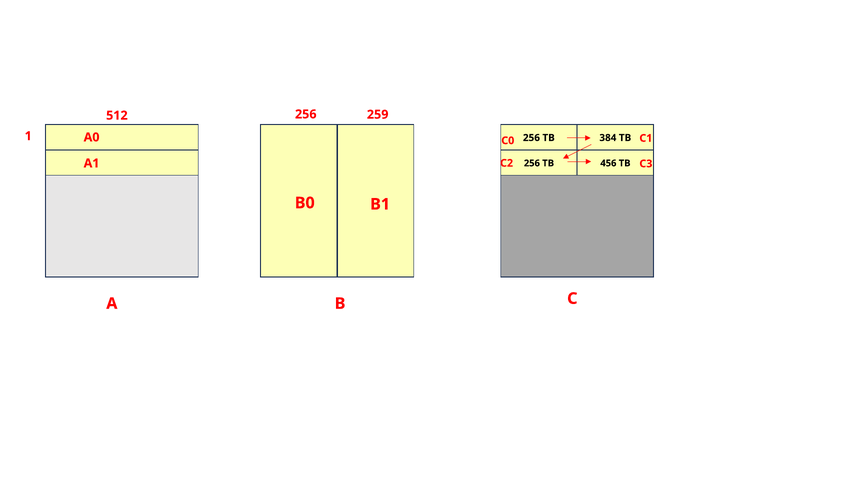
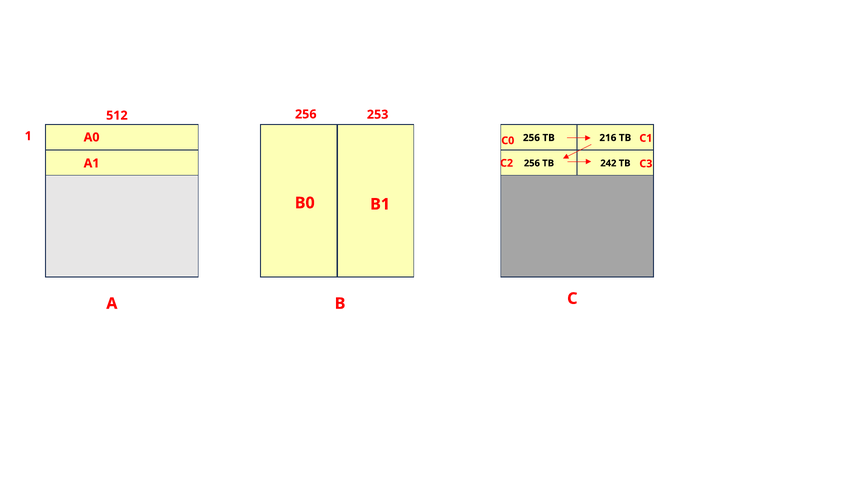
259: 259 -> 253
384: 384 -> 216
456: 456 -> 242
